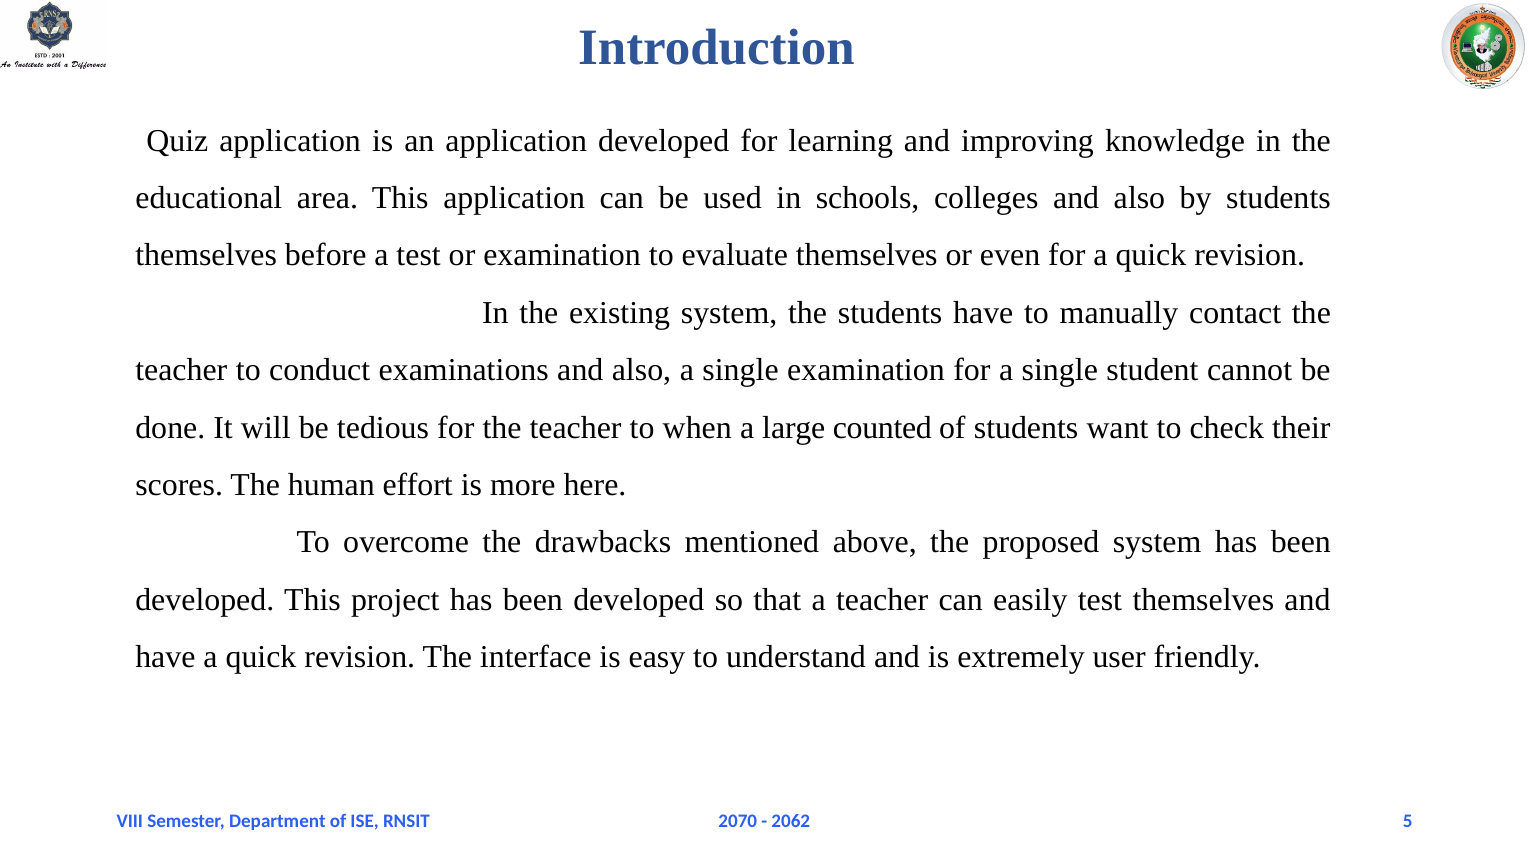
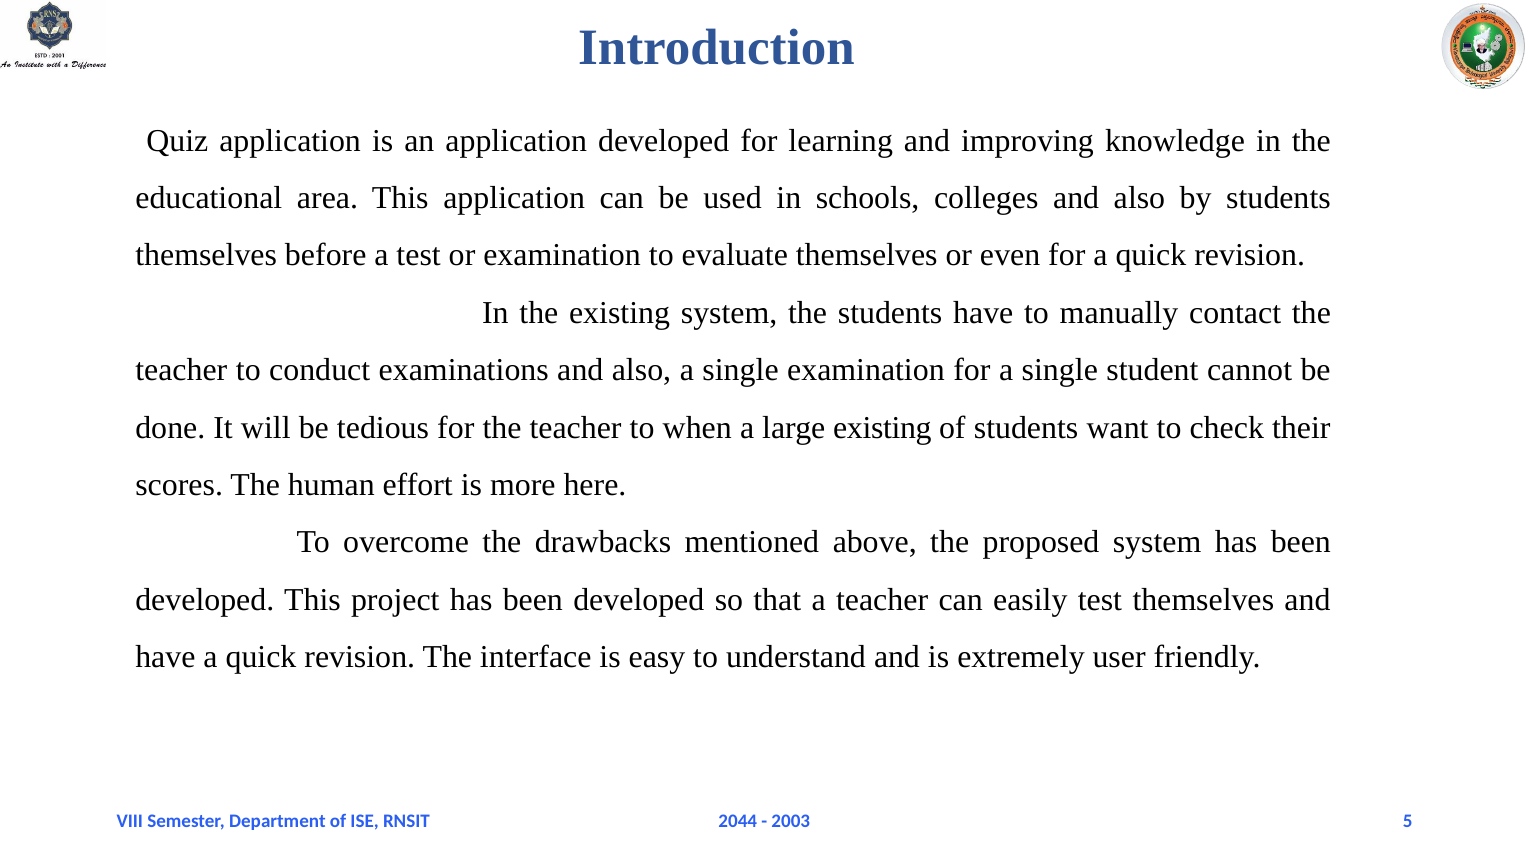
large counted: counted -> existing
2070: 2070 -> 2044
2062: 2062 -> 2003
